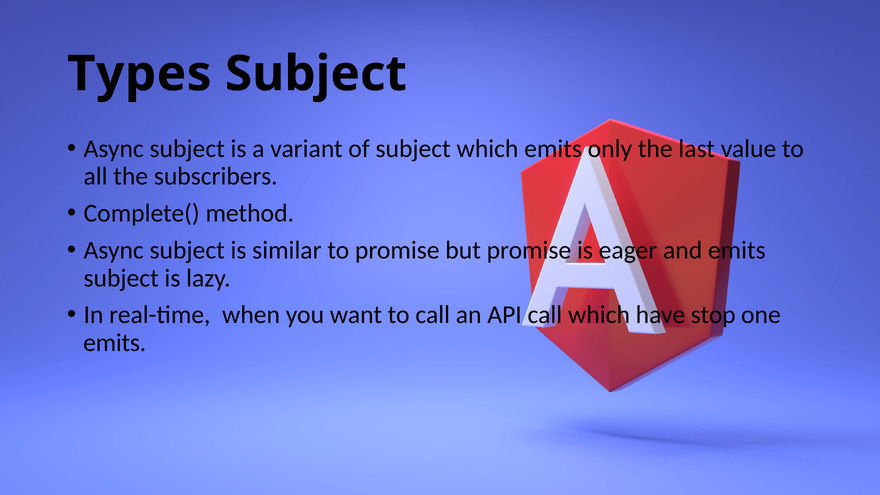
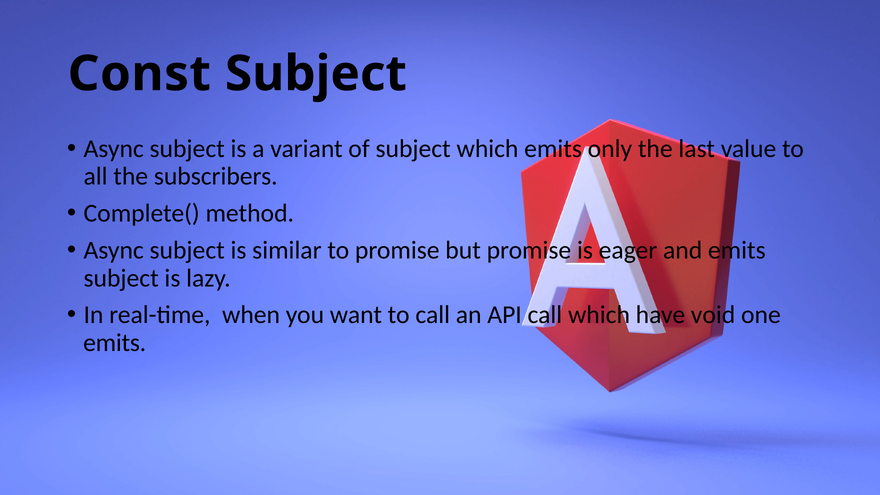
Types: Types -> Const
stop: stop -> void
